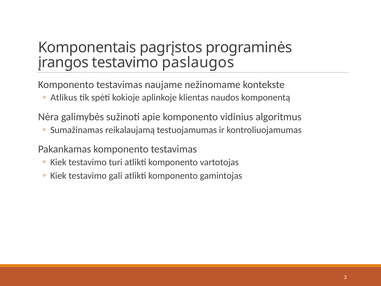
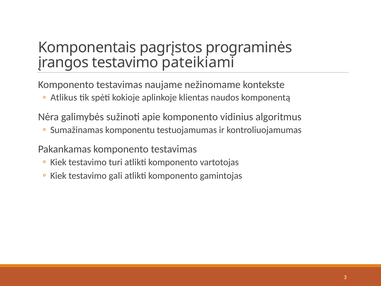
paslaugos: paslaugos -> pateikiami
reikalaujamą: reikalaujamą -> komponentu
